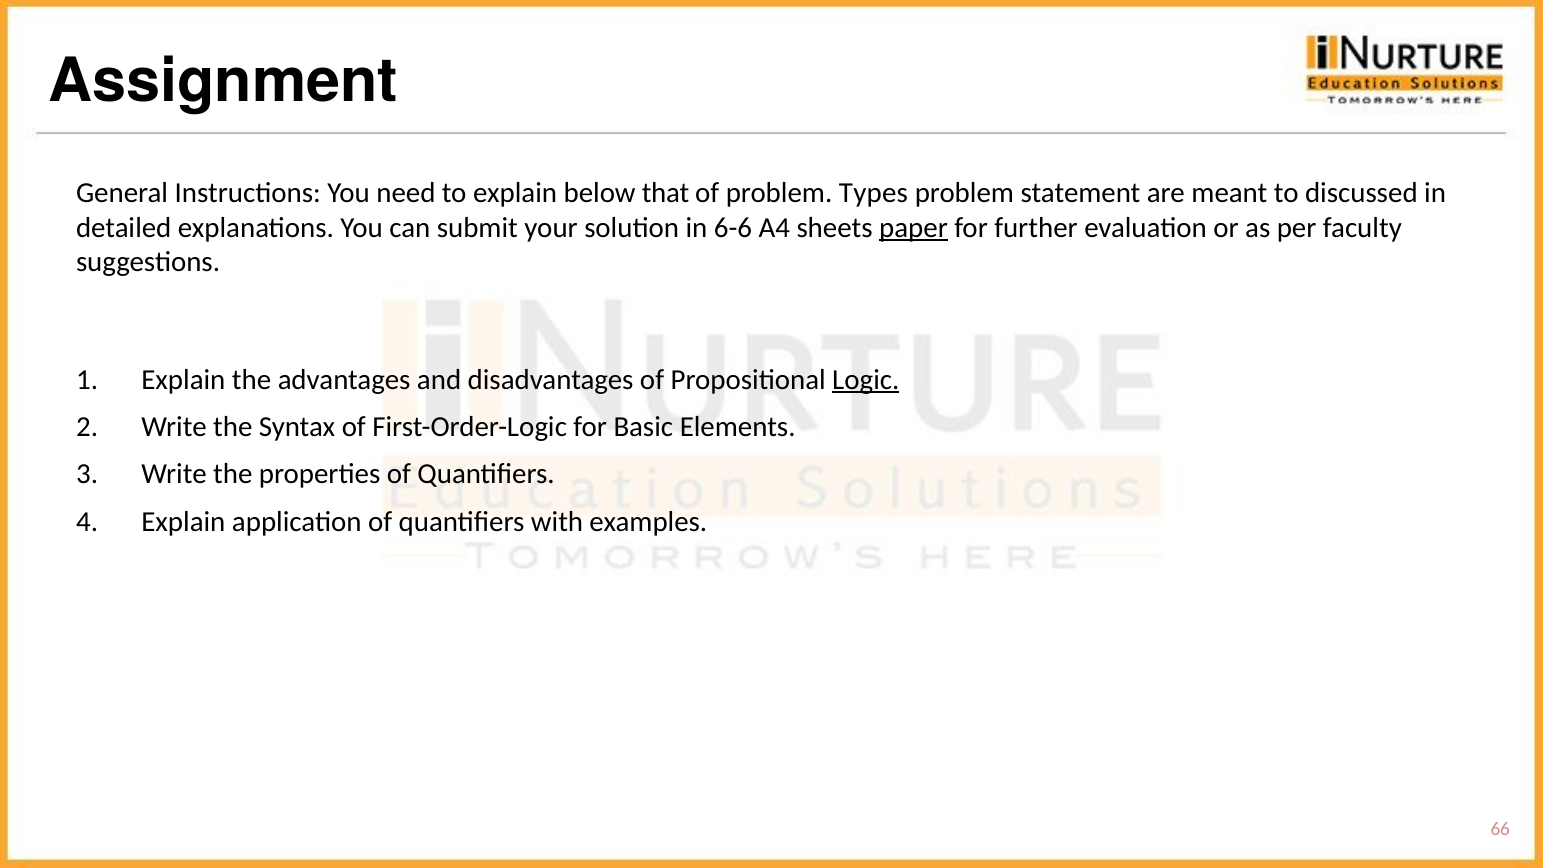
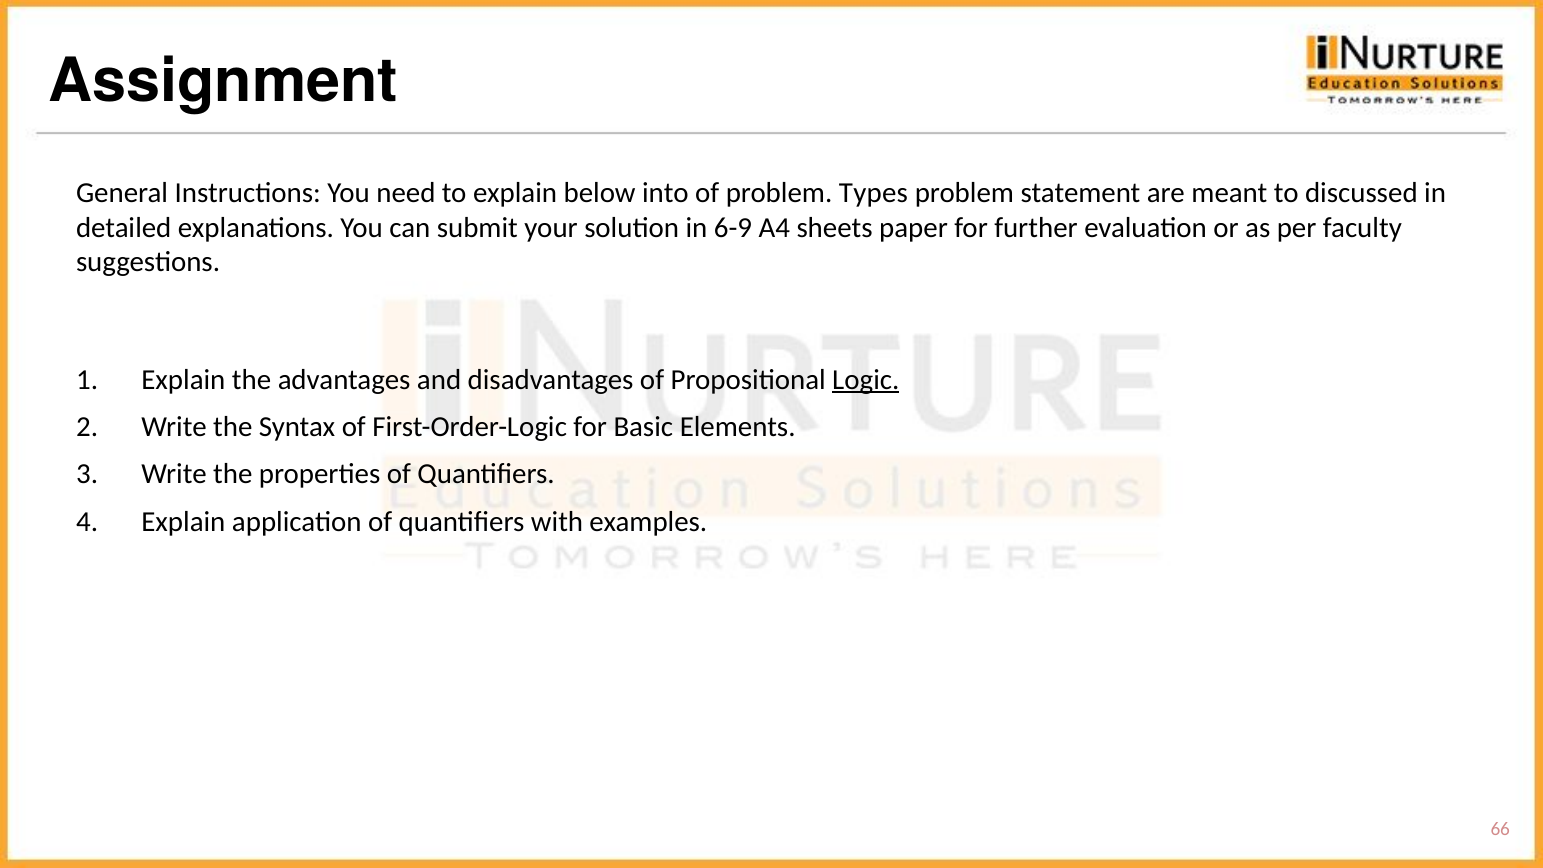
that: that -> into
6-6: 6-6 -> 6-9
paper underline: present -> none
